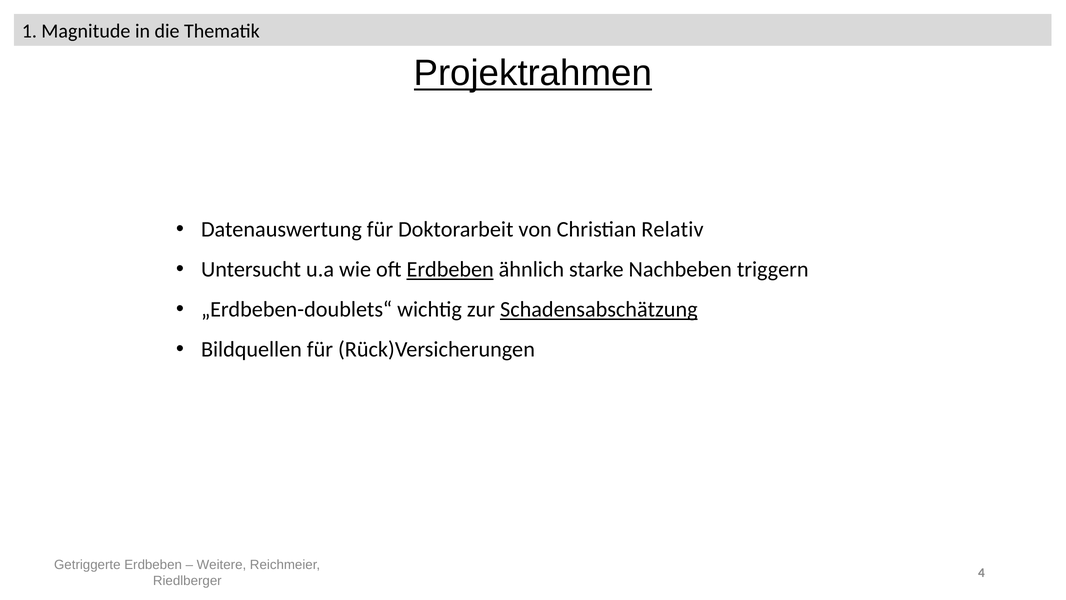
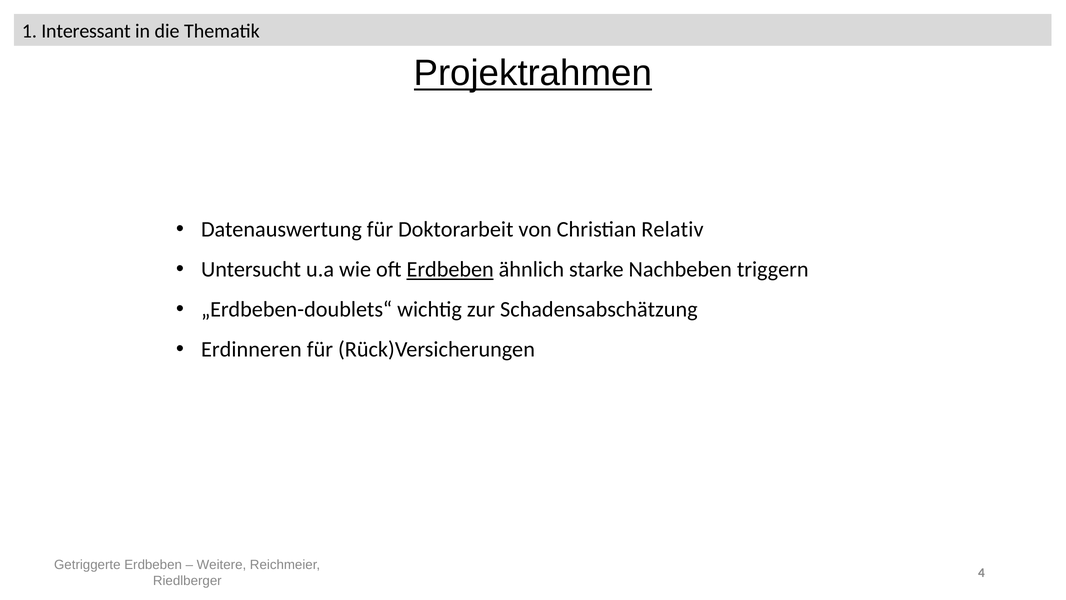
Magnitude: Magnitude -> Interessant
Schadensabschätzung underline: present -> none
Bildquellen: Bildquellen -> Erdinneren
